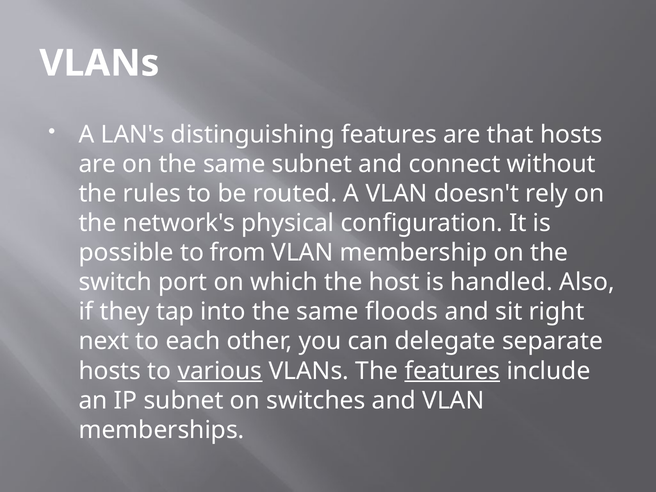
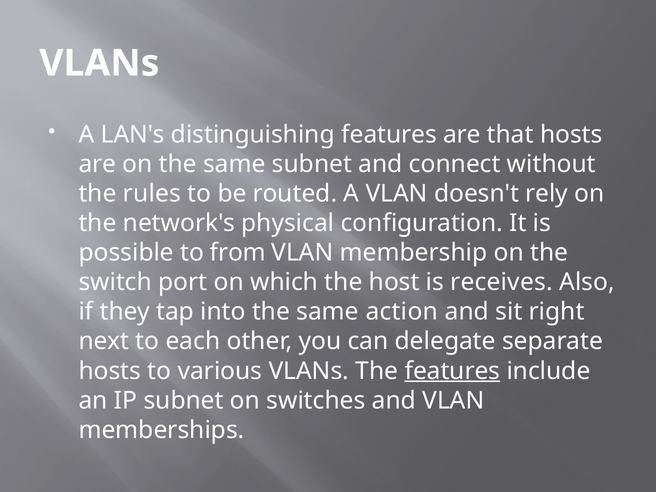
handled: handled -> receives
floods: floods -> action
various underline: present -> none
